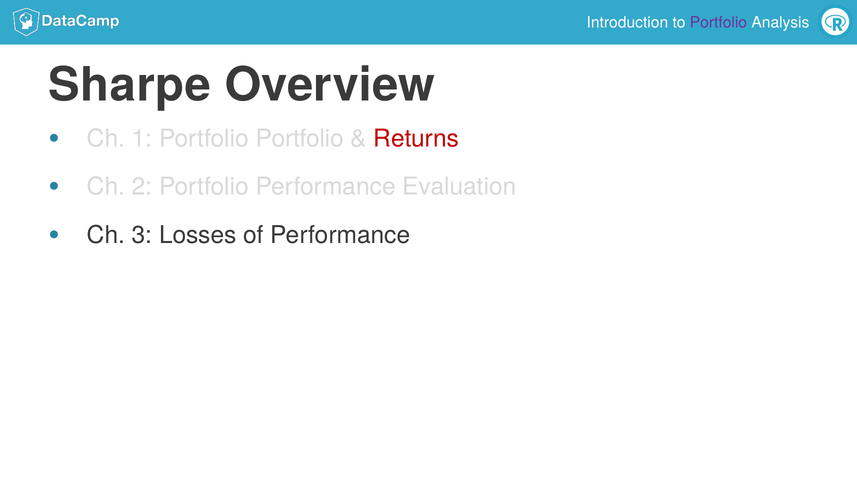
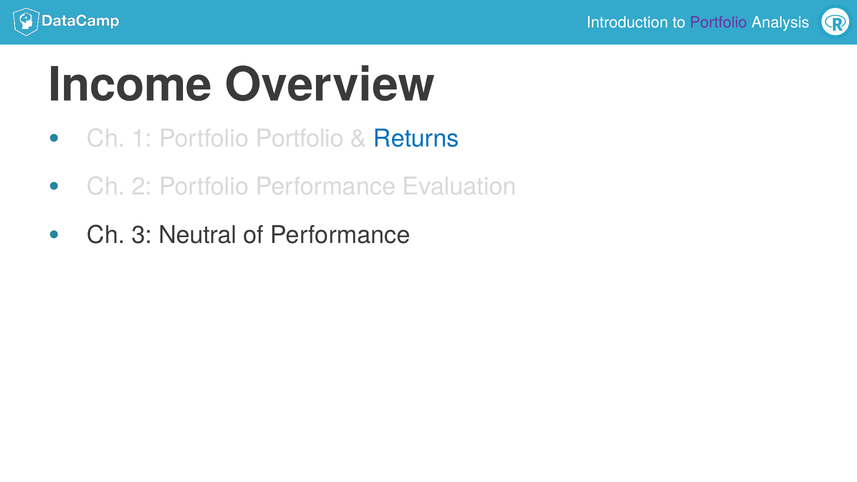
Sharpe: Sharpe -> Income
Returns colour: red -> blue
Losses: Losses -> Neutral
